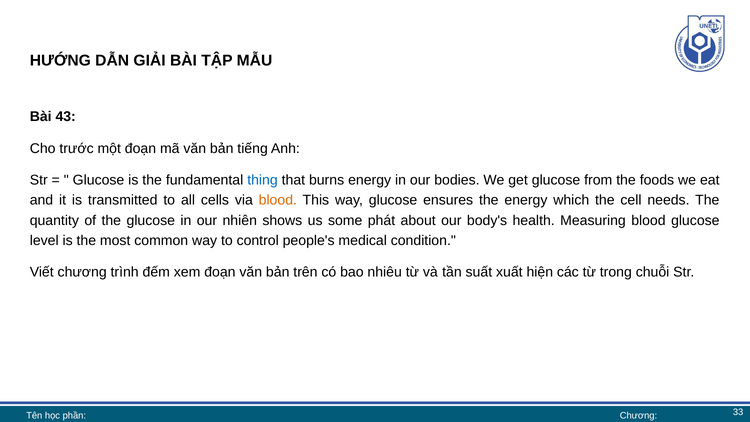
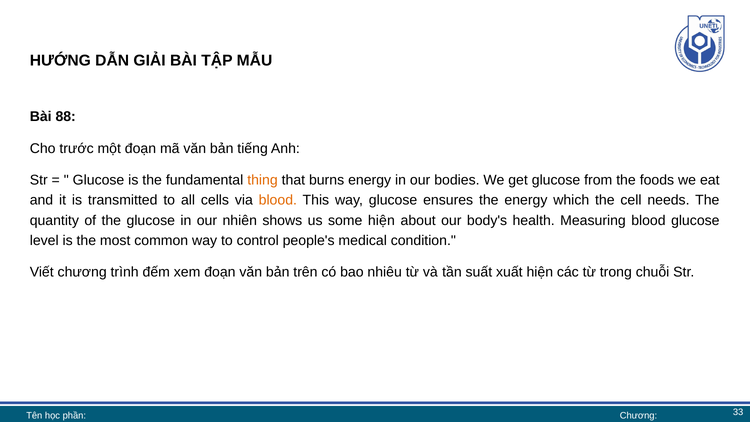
43: 43 -> 88
thing colour: blue -> orange
some phát: phát -> hiện
